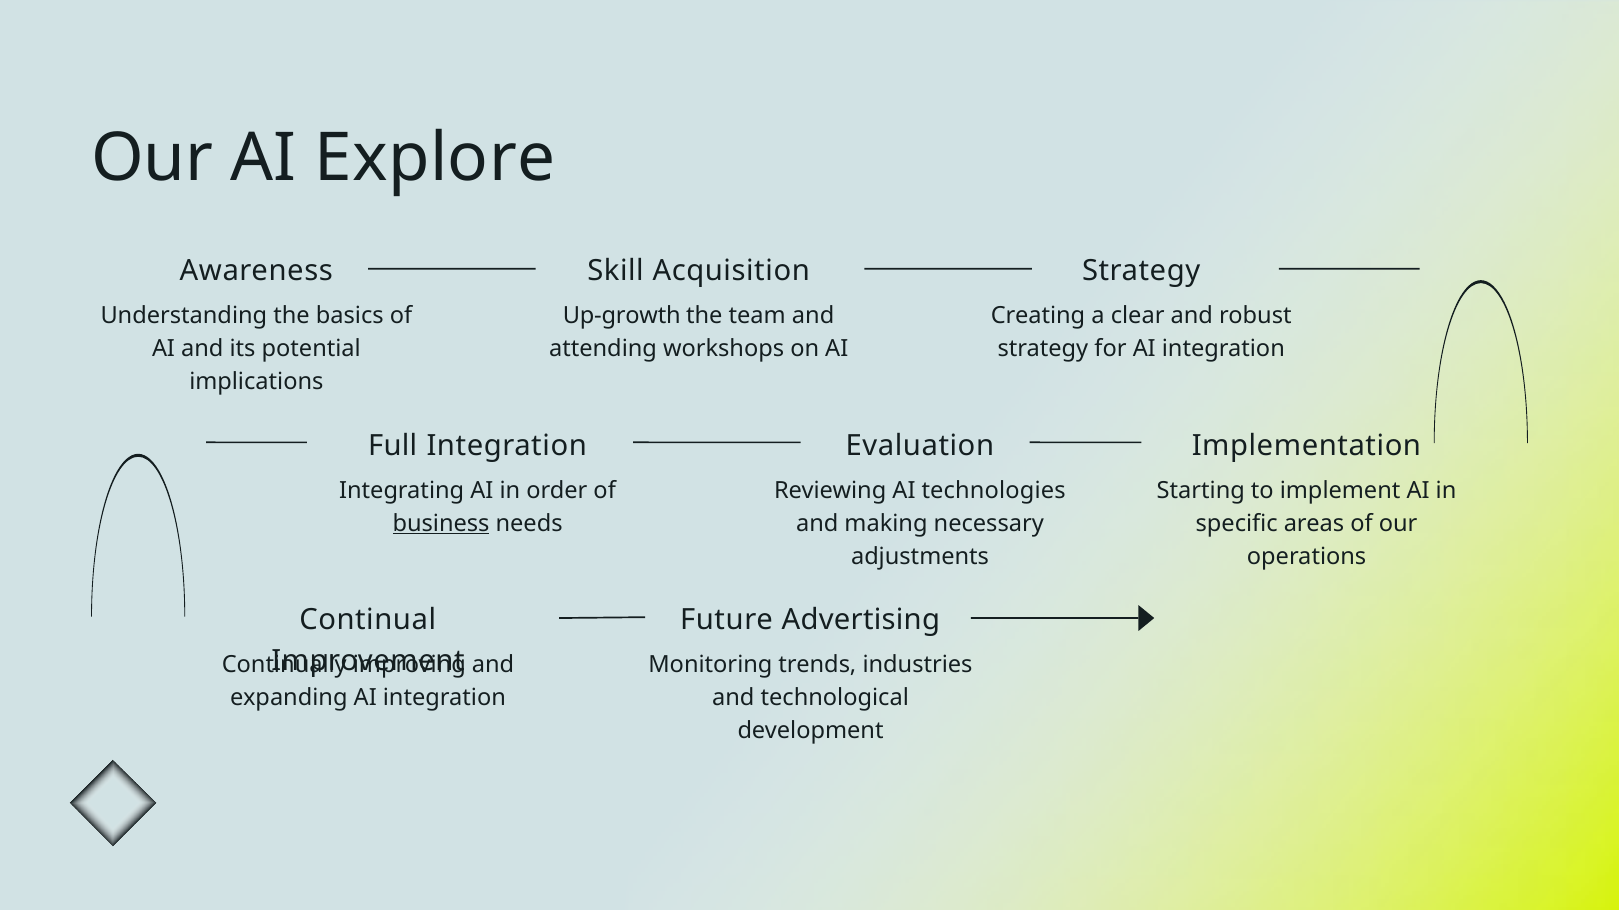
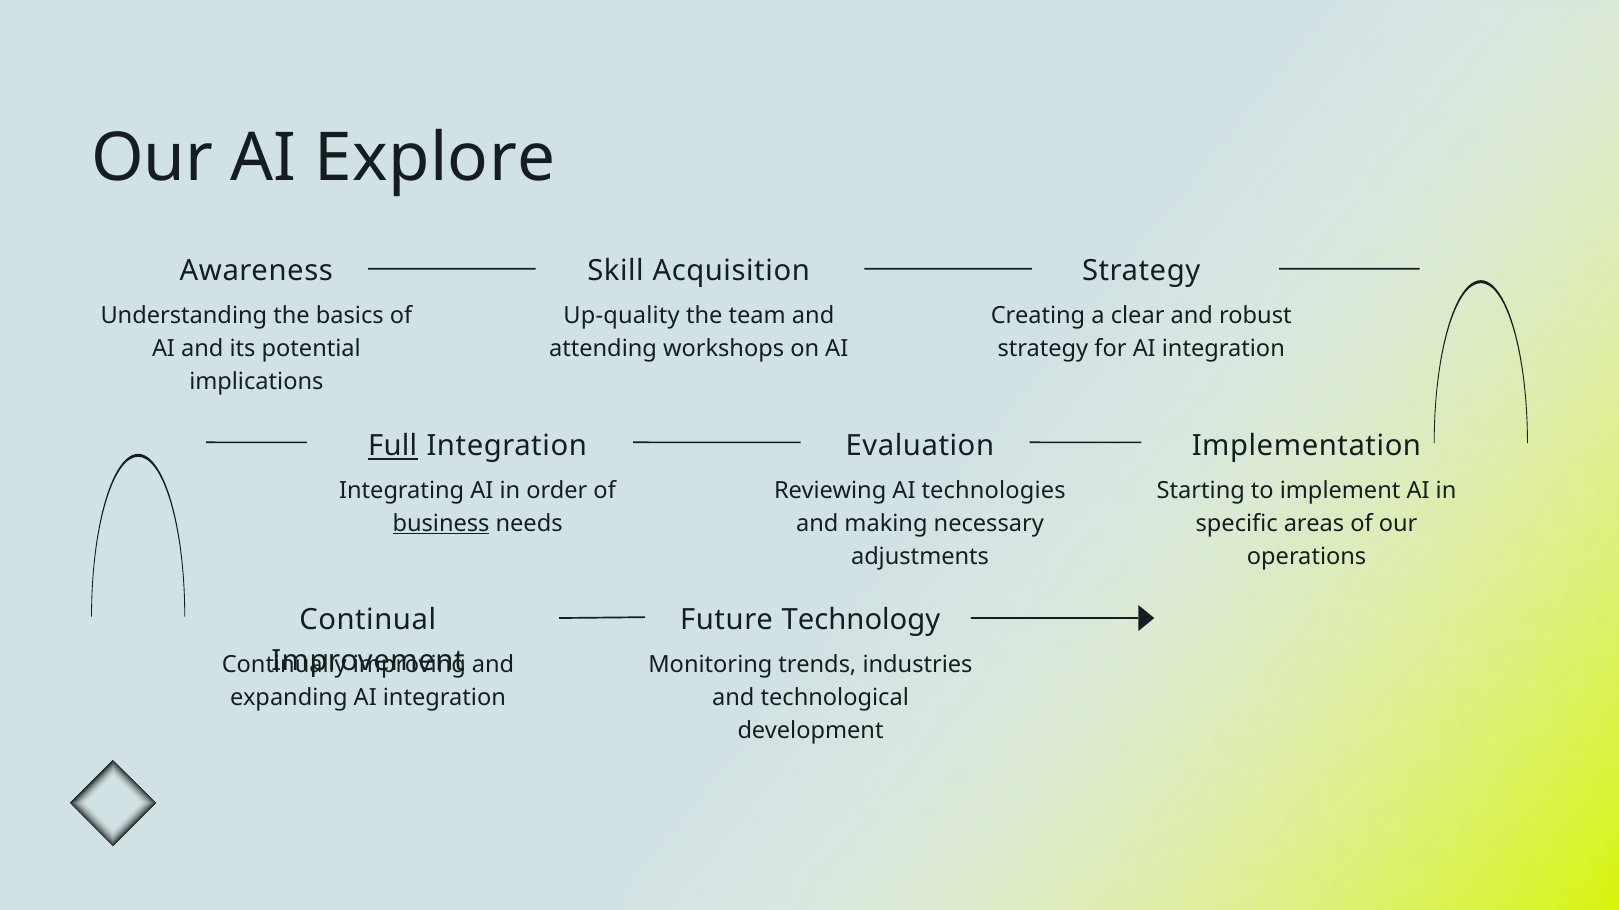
Up-growth: Up-growth -> Up-quality
Full underline: none -> present
Advertising: Advertising -> Technology
